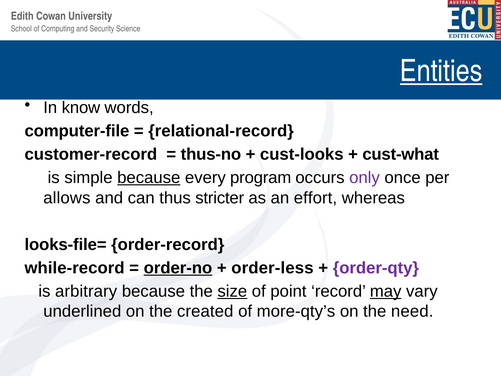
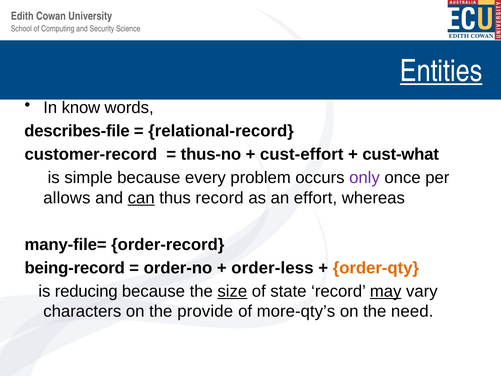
computer-file: computer-file -> describes-file
cust-looks: cust-looks -> cust-effort
because at (149, 178) underline: present -> none
program: program -> problem
can underline: none -> present
thus stricter: stricter -> record
looks-file=: looks-file= -> many-file=
while-record: while-record -> being-record
order-no underline: present -> none
order-qty colour: purple -> orange
arbitrary: arbitrary -> reducing
point: point -> state
underlined: underlined -> characters
created: created -> provide
